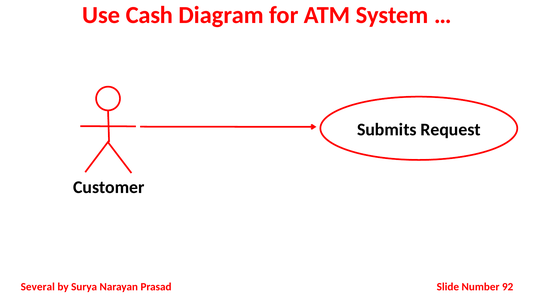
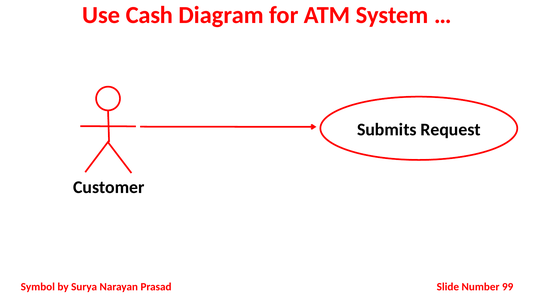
Several: Several -> Symbol
92: 92 -> 99
